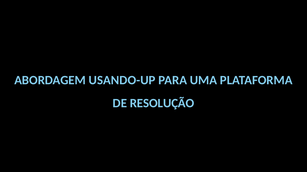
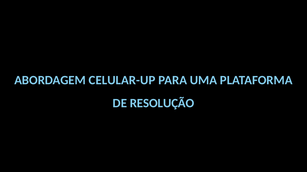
USANDO-UP: USANDO-UP -> CELULAR-UP
